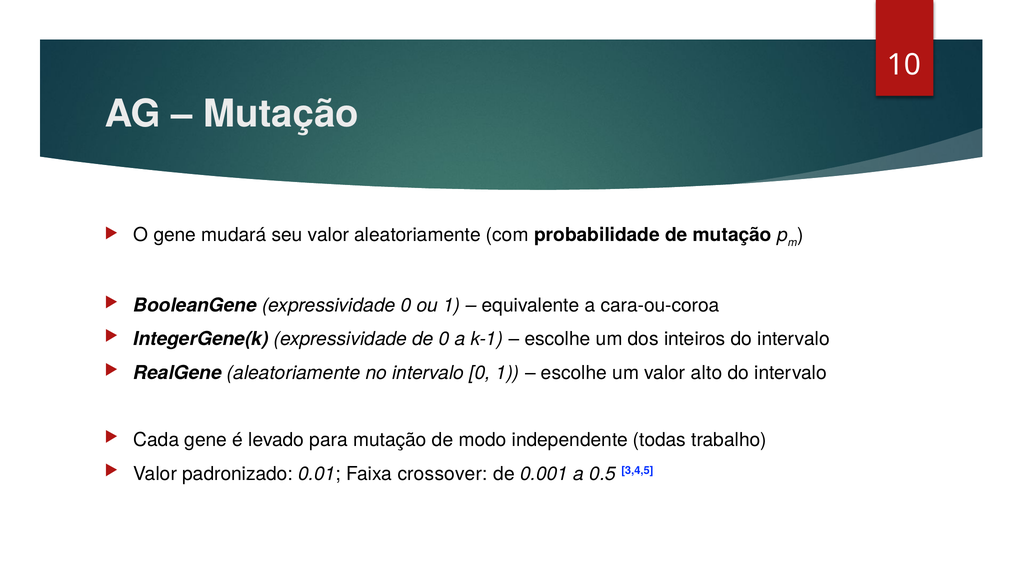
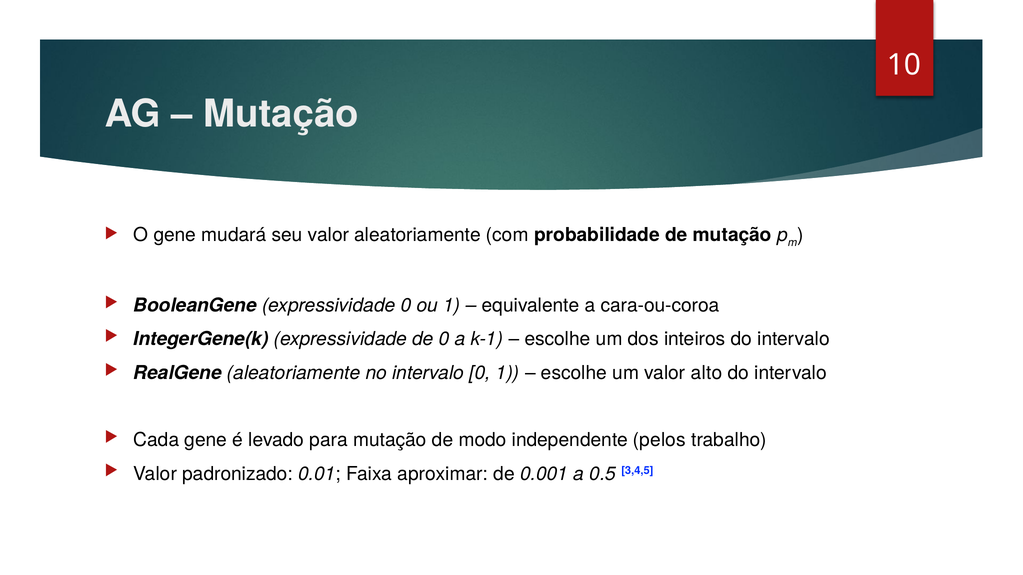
todas: todas -> pelos
crossover: crossover -> aproximar
